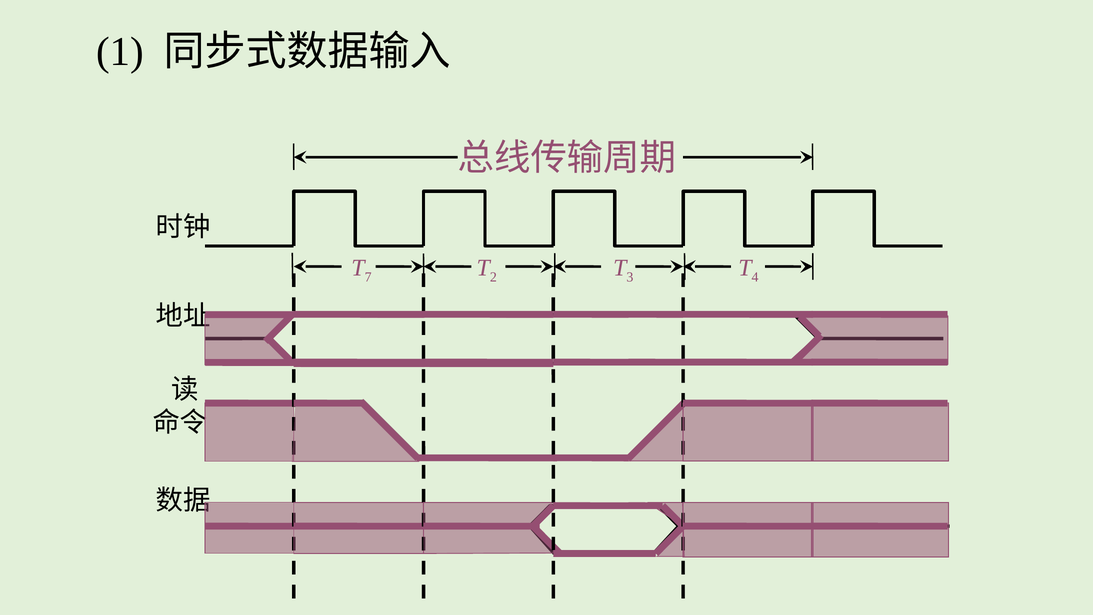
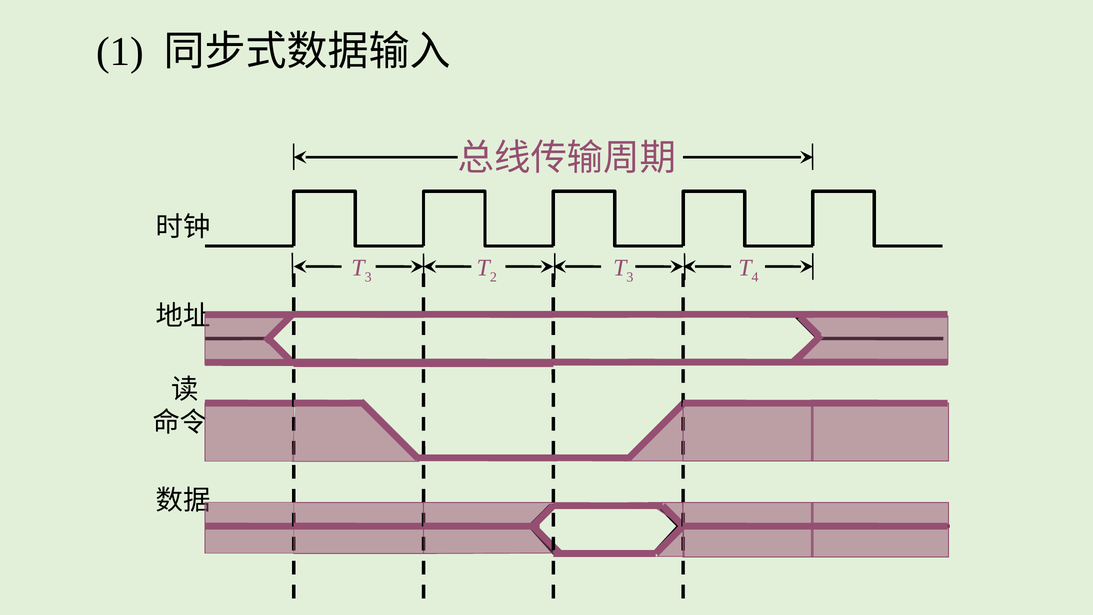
7 at (368, 277): 7 -> 3
